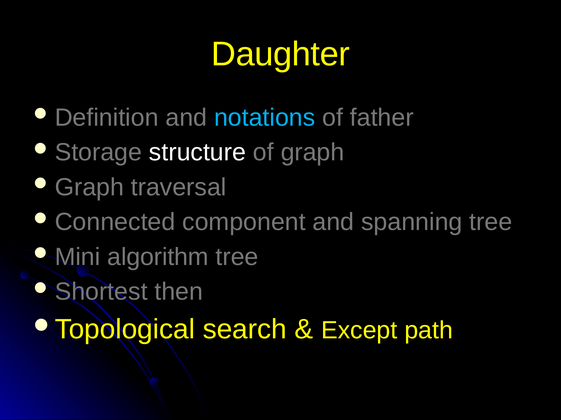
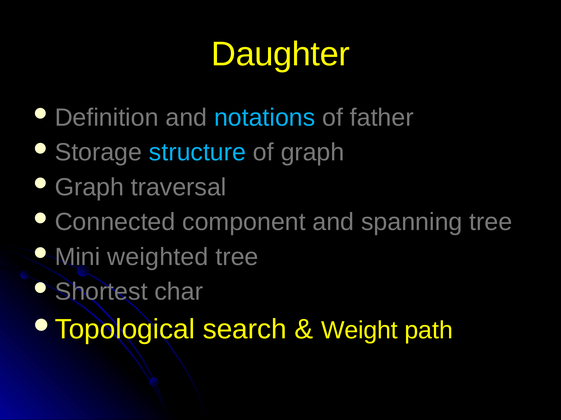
structure colour: white -> light blue
algorithm: algorithm -> weighted
then: then -> char
Except: Except -> Weight
